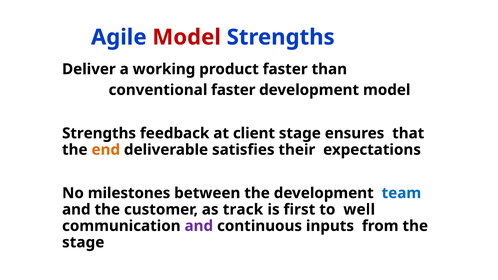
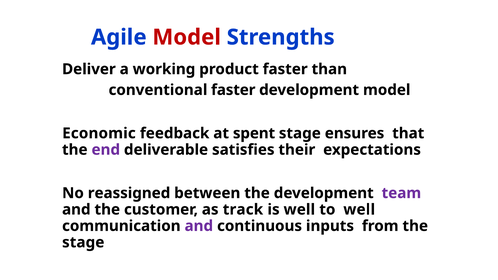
Strengths at (99, 133): Strengths -> Economic
client: client -> spent
end colour: orange -> purple
milestones: milestones -> reassigned
team colour: blue -> purple
is first: first -> well
